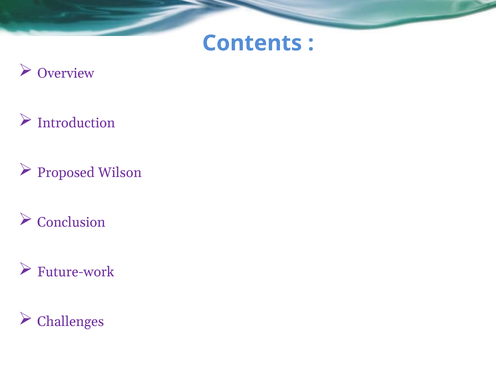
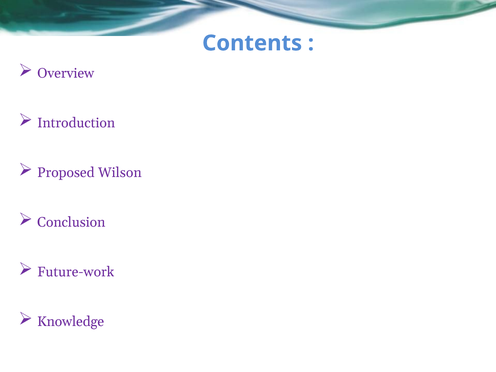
Challenges: Challenges -> Knowledge
